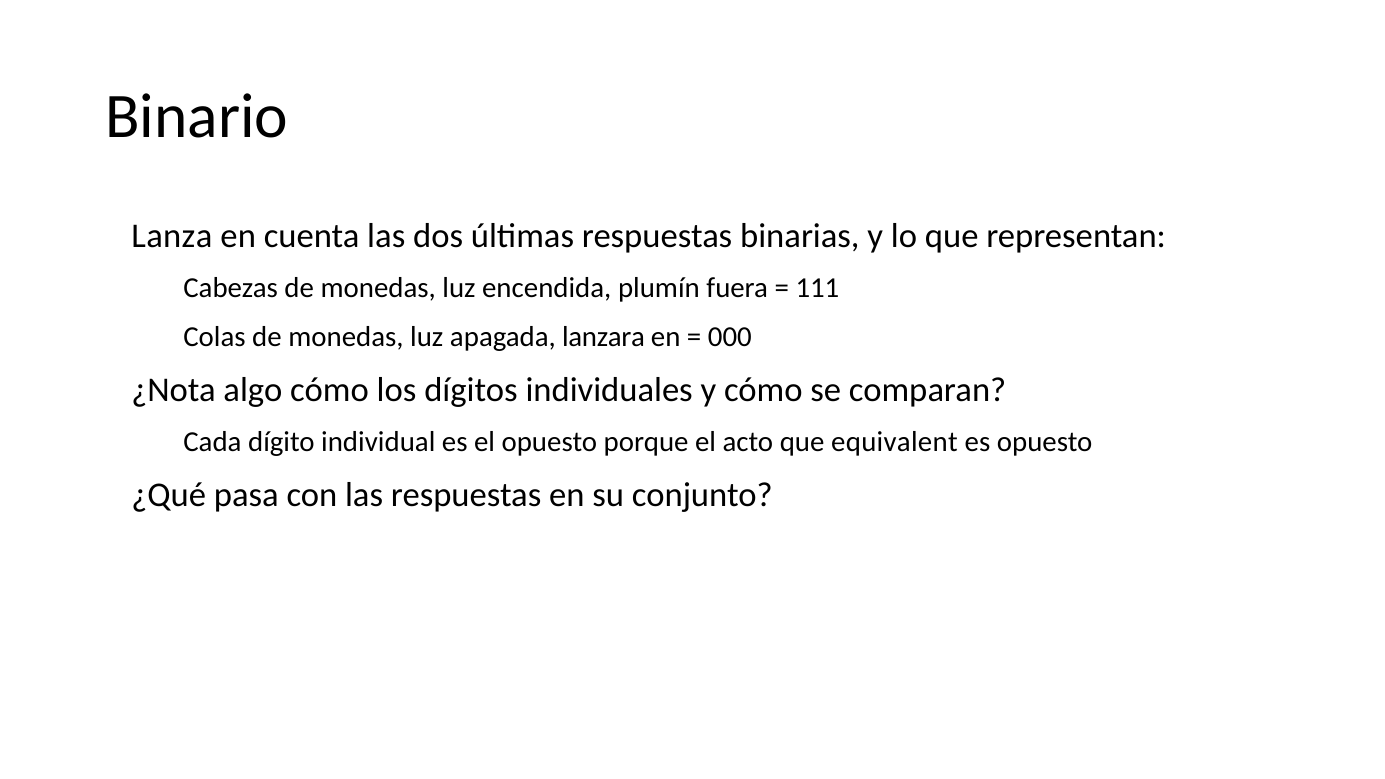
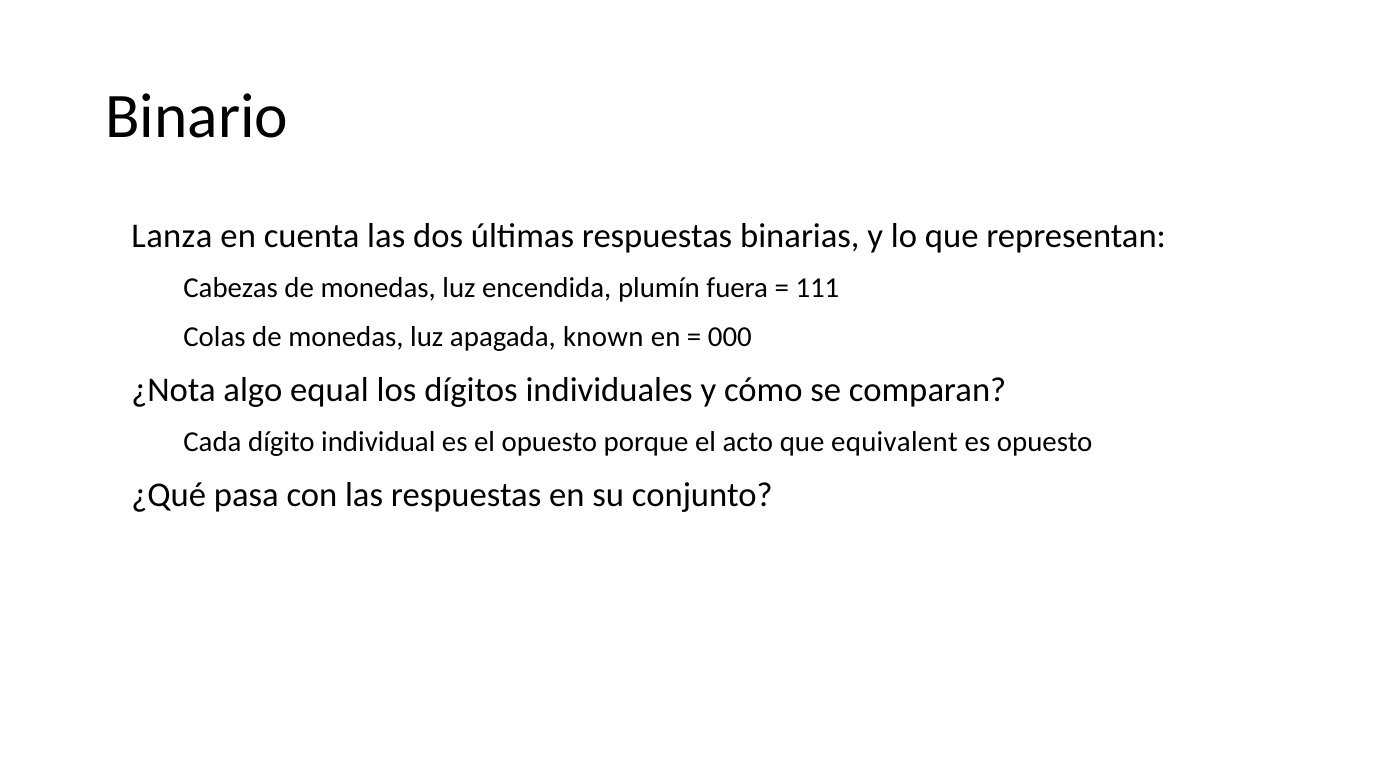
lanzara: lanzara -> known
algo cómo: cómo -> equal
